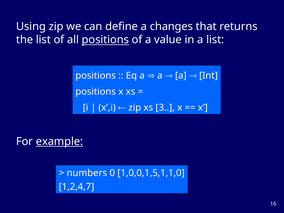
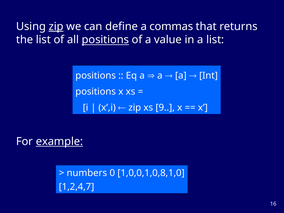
zip at (56, 26) underline: none -> present
changes: changes -> commas
3: 3 -> 9
1,0,0,1,5,1,1,0: 1,0,0,1,5,1,1,0 -> 1,0,0,1,0,8,1,0
